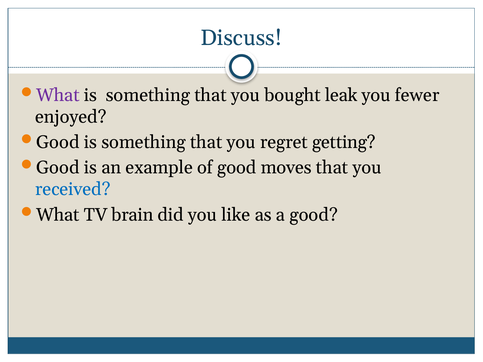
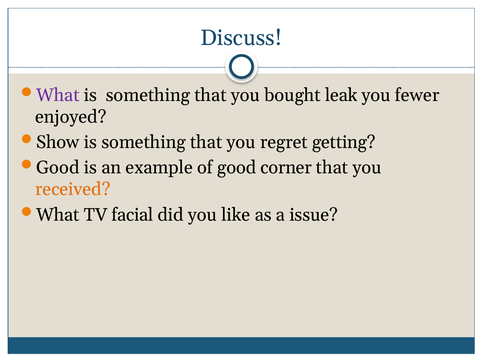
Good at (58, 142): Good -> Show
moves: moves -> corner
received colour: blue -> orange
brain: brain -> facial
a good: good -> issue
